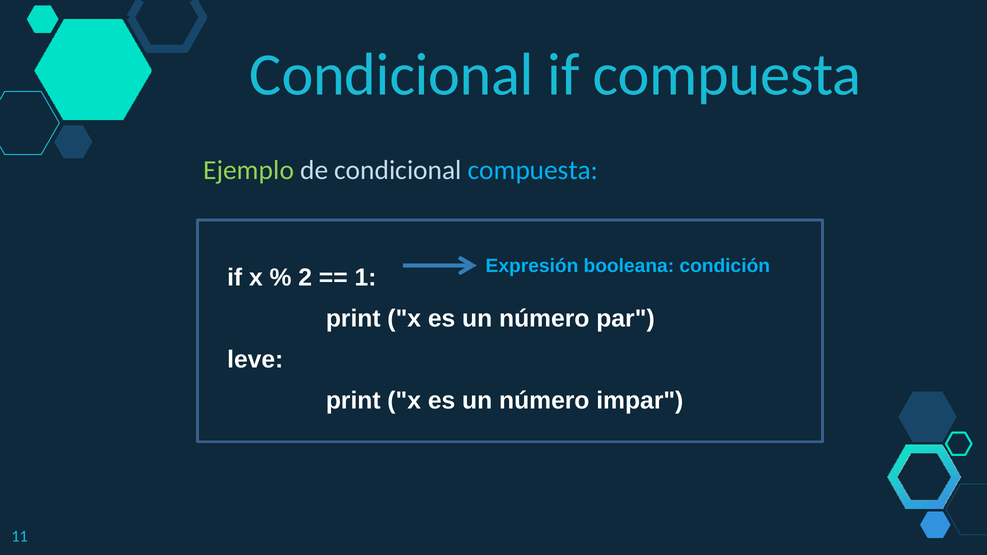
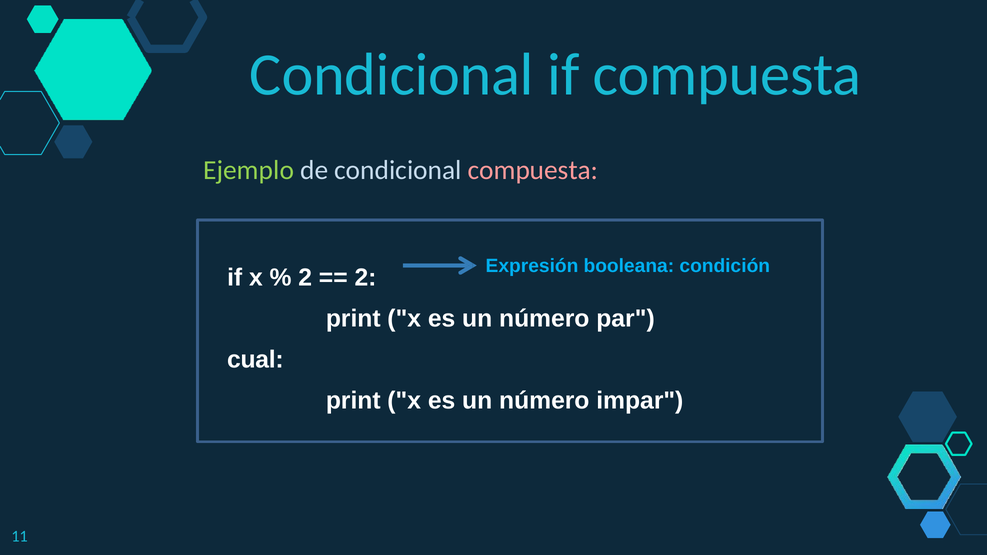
compuesta at (533, 170) colour: light blue -> pink
1 at (365, 278): 1 -> 2
leve: leve -> cual
